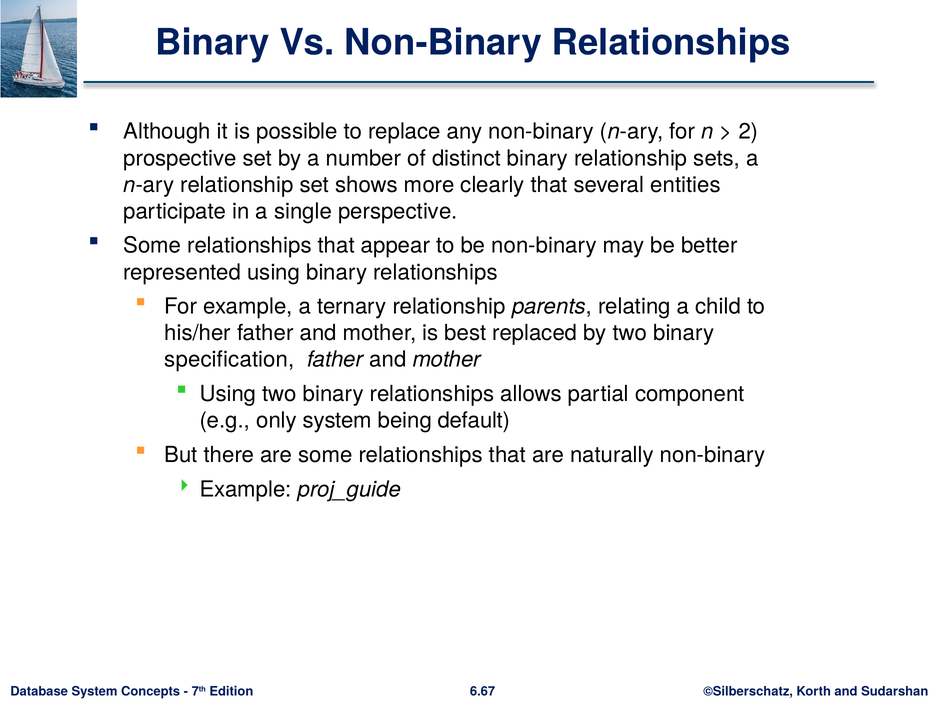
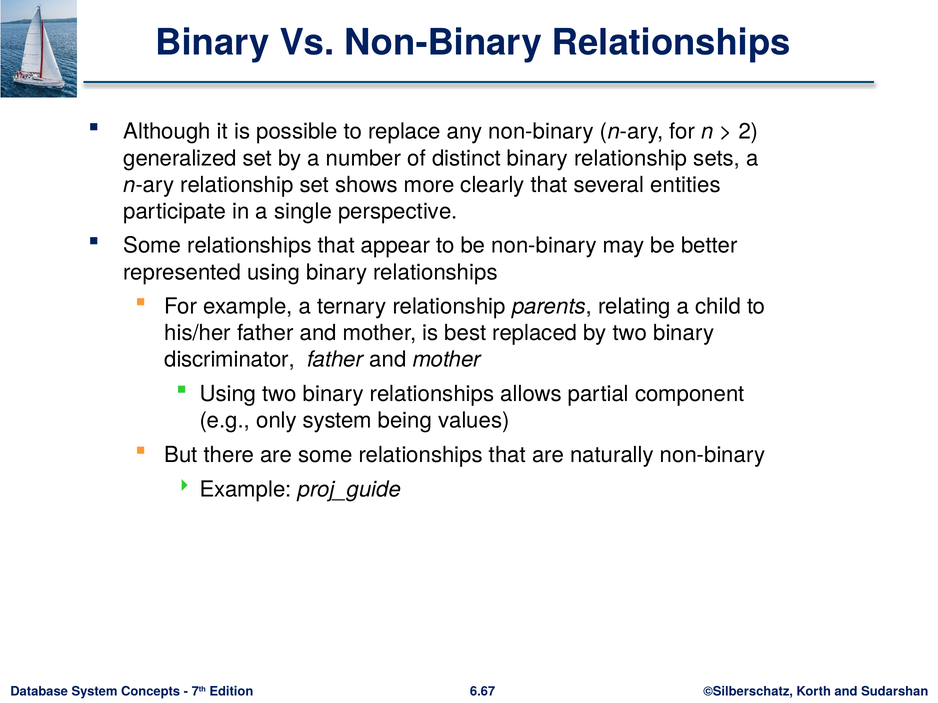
prospective: prospective -> generalized
specification: specification -> discriminator
default: default -> values
